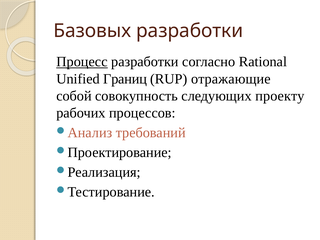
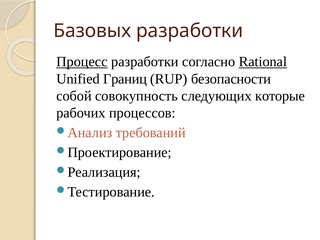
Rational underline: none -> present
отражающие: отражающие -> безопасности
проекту: проекту -> которые
